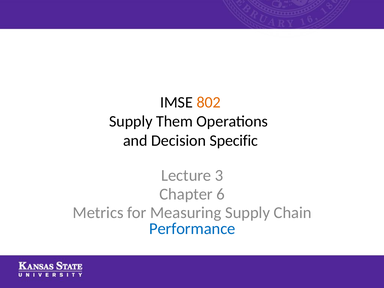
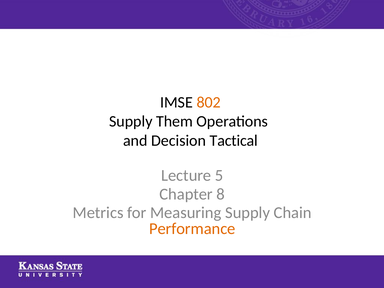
Specific: Specific -> Tactical
3: 3 -> 5
6: 6 -> 8
Performance colour: blue -> orange
